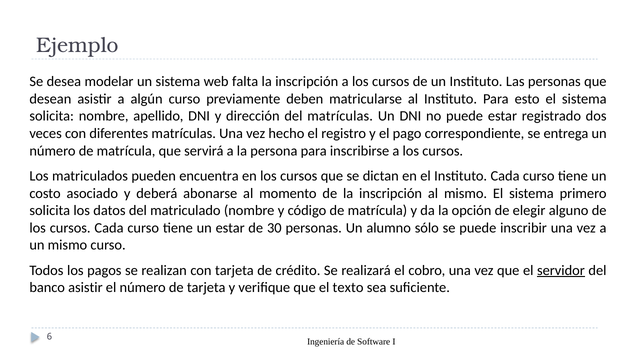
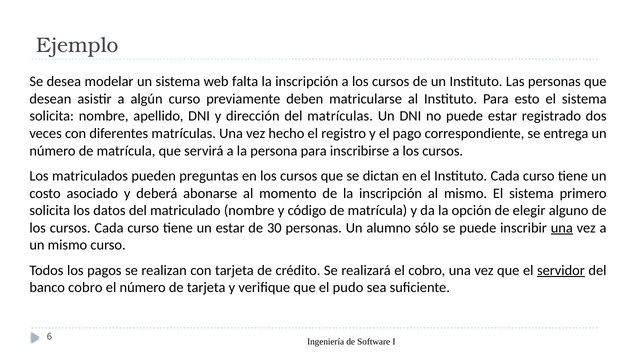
encuentra: encuentra -> preguntas
una at (562, 228) underline: none -> present
banco asistir: asistir -> cobro
texto: texto -> pudo
